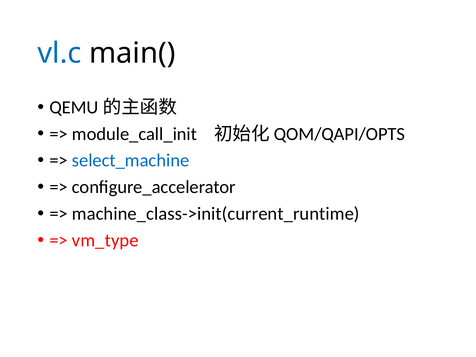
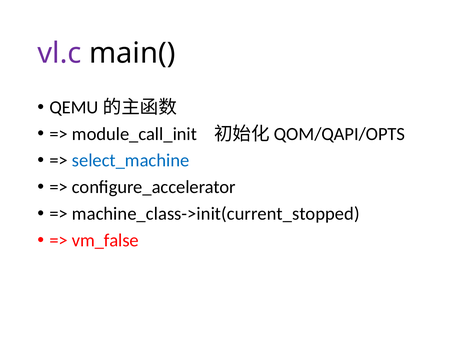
vl.c colour: blue -> purple
machine_class->init(current_runtime: machine_class->init(current_runtime -> machine_class->init(current_stopped
vm_type: vm_type -> vm_false
